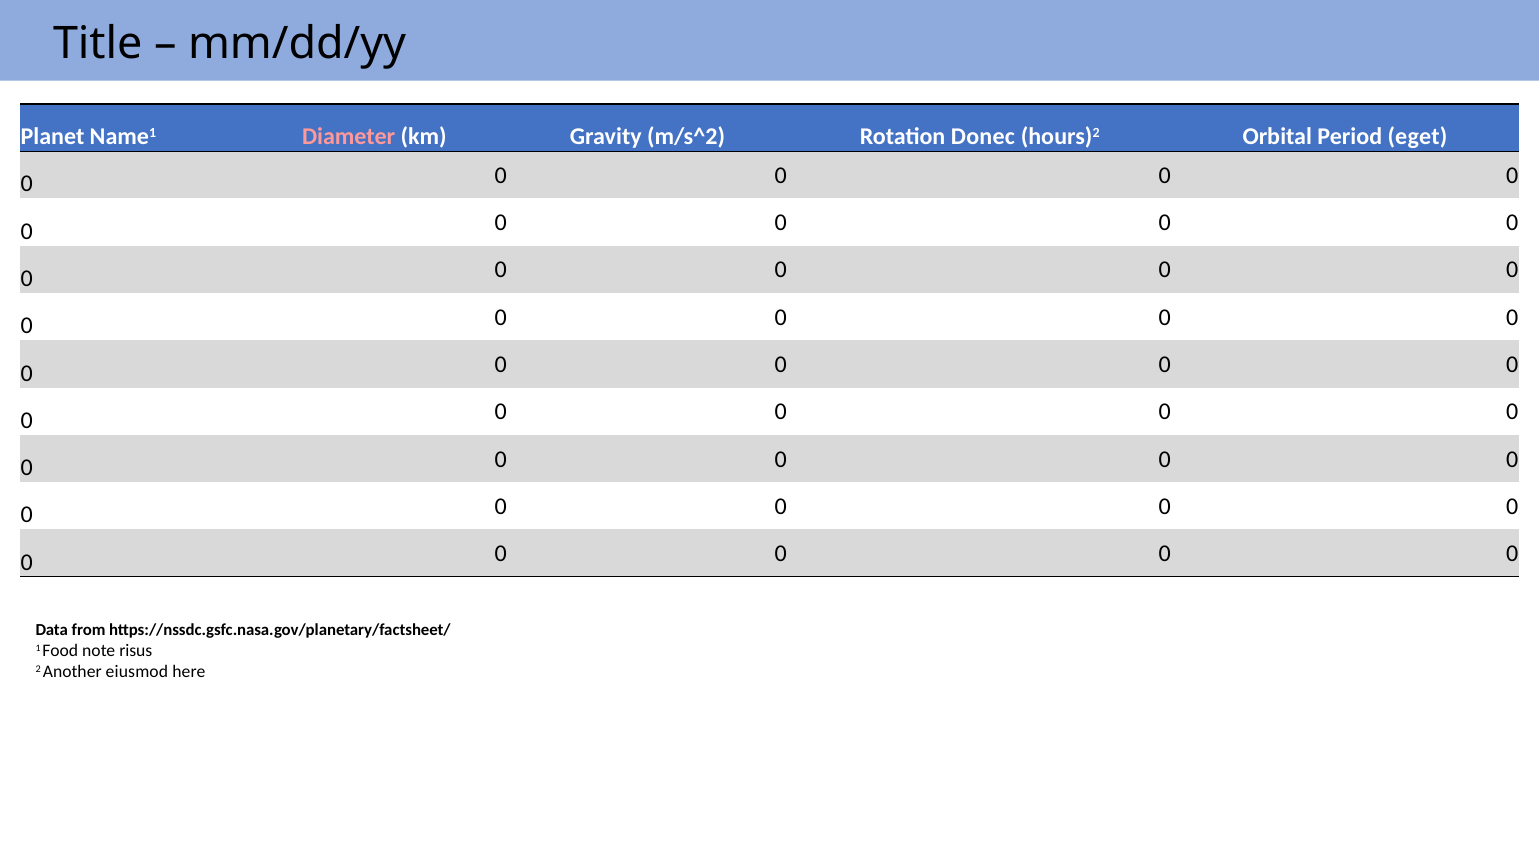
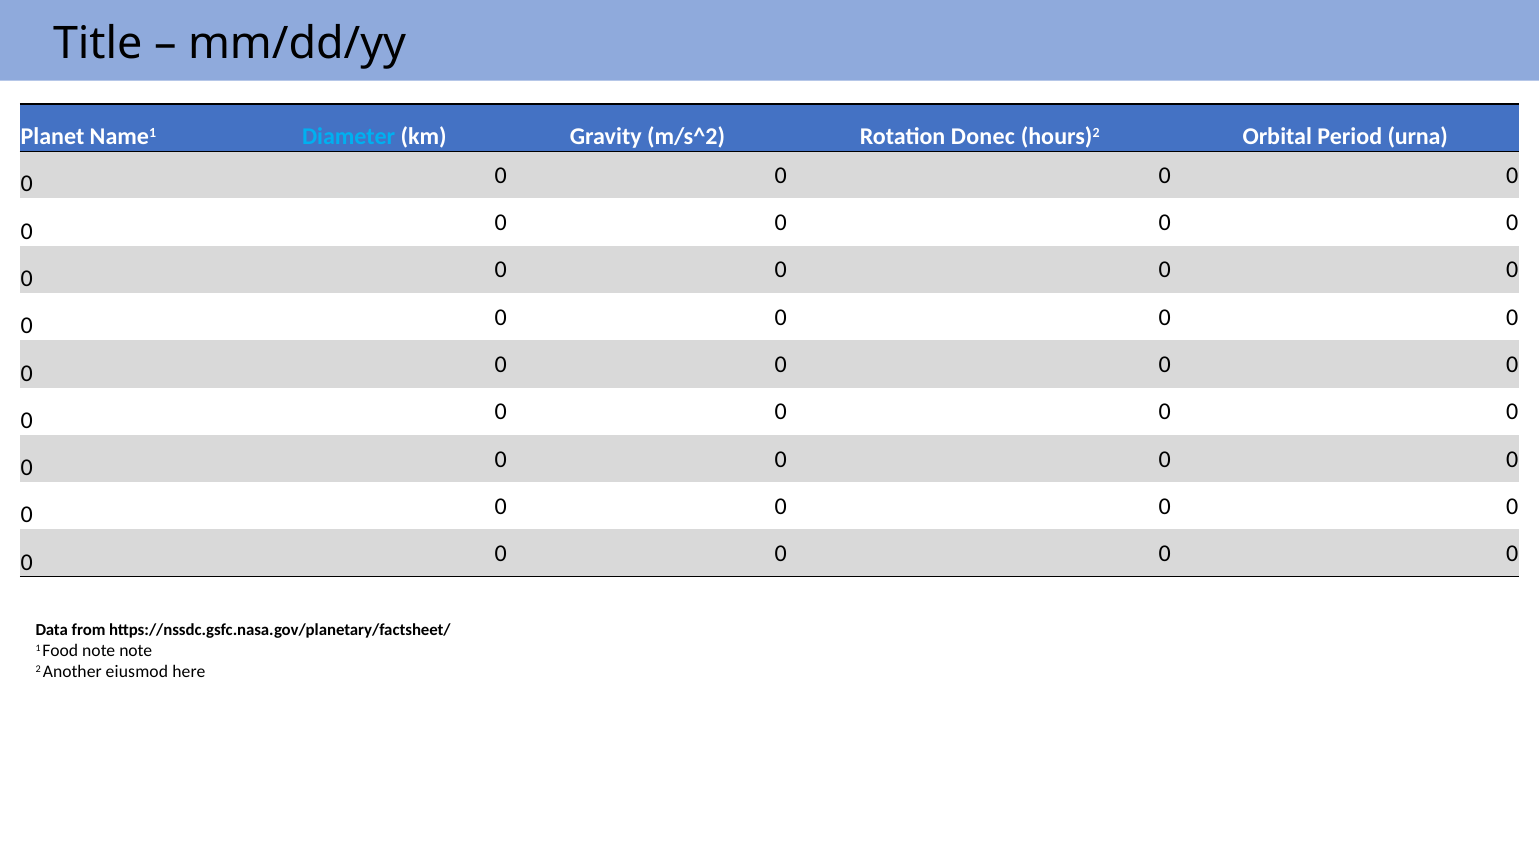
Diameter colour: pink -> light blue
eget: eget -> urna
note risus: risus -> note
